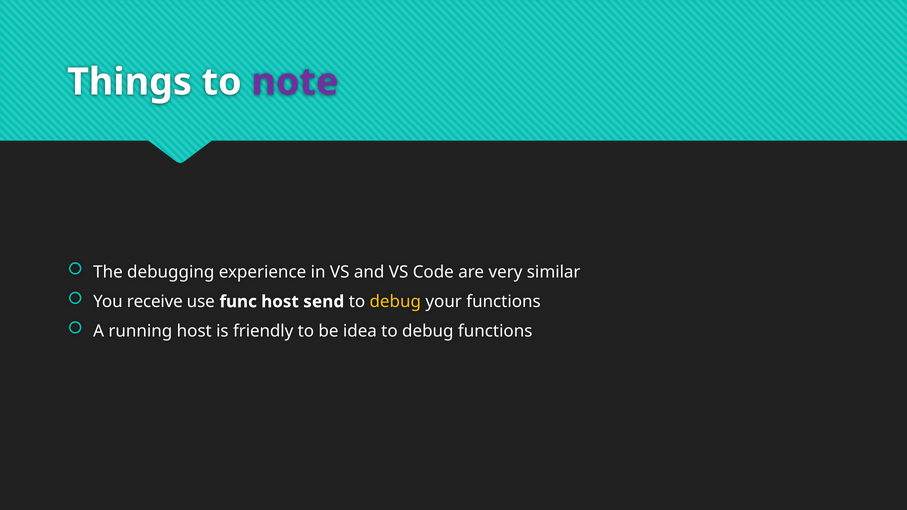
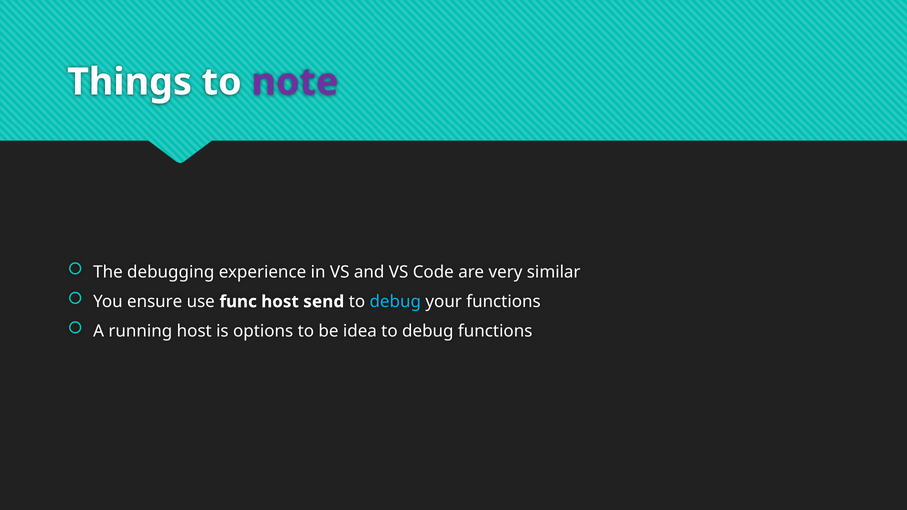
receive: receive -> ensure
debug at (395, 302) colour: yellow -> light blue
friendly: friendly -> options
